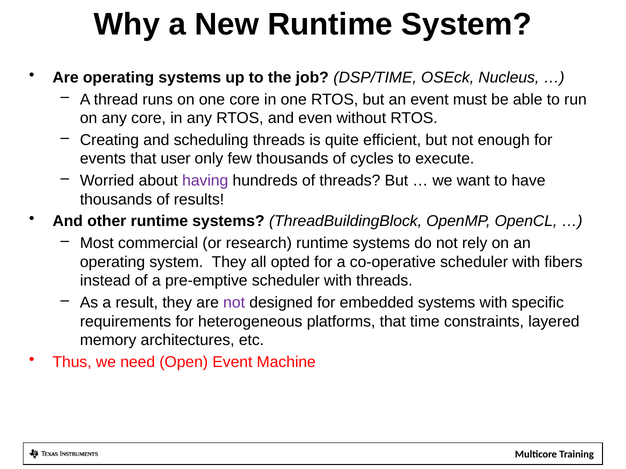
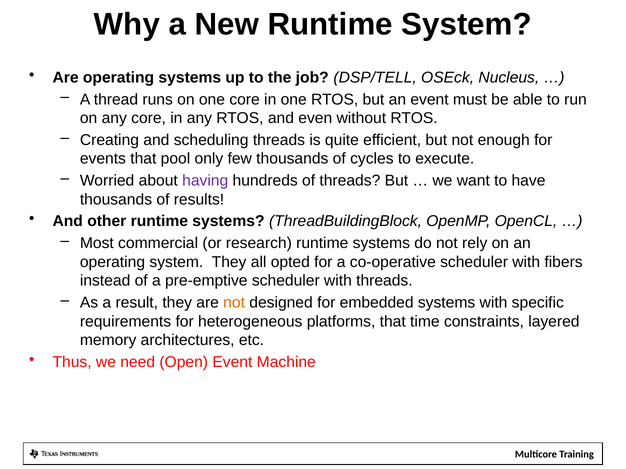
DSP/TIME: DSP/TIME -> DSP/TELL
user: user -> pool
not at (234, 303) colour: purple -> orange
